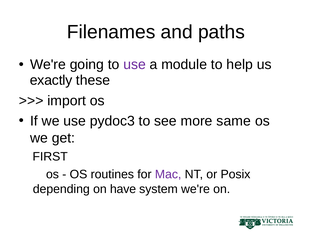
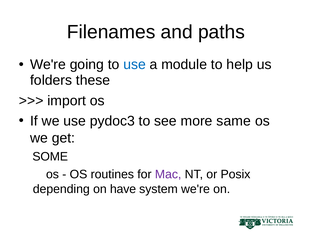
use at (135, 64) colour: purple -> blue
exactly: exactly -> folders
FIRST: FIRST -> SOME
